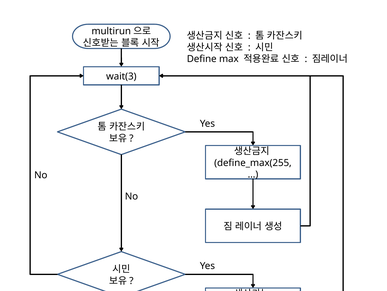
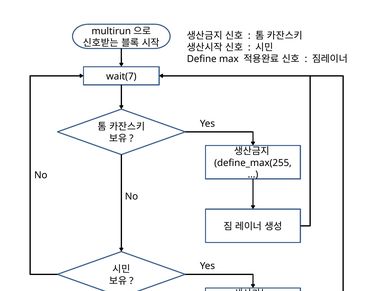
wait(3: wait(3 -> wait(7
